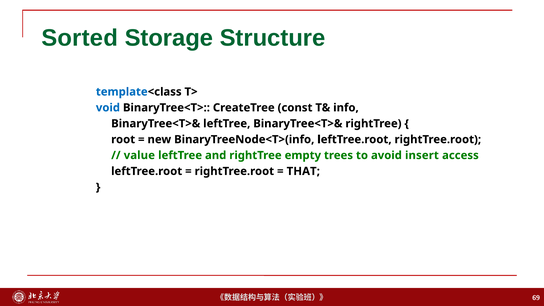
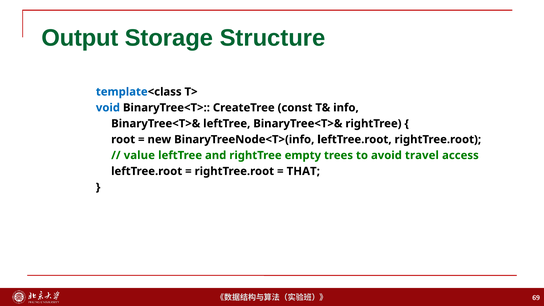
Sorted: Sorted -> Output
insert: insert -> travel
